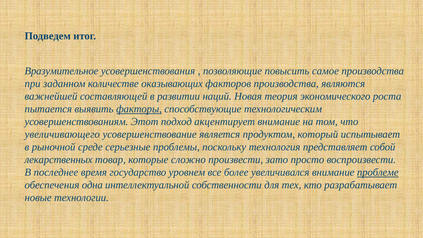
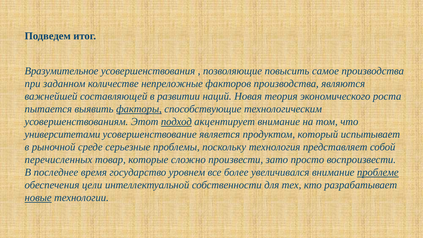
оказывающих: оказывающих -> непреложные
подход underline: none -> present
увеличивающего: увеличивающего -> университетами
лекарственных: лекарственных -> перечисленных
одна: одна -> цели
новые underline: none -> present
